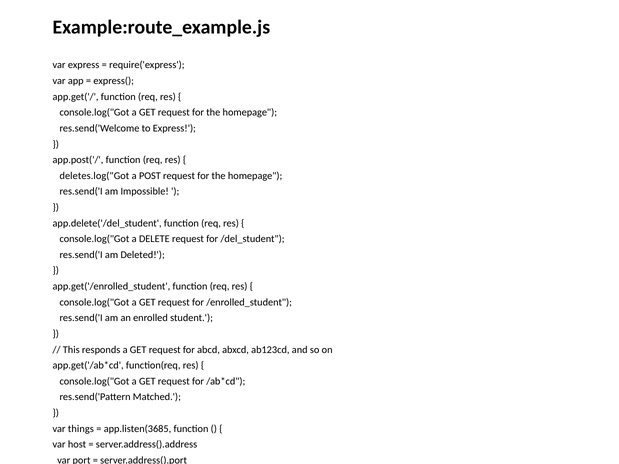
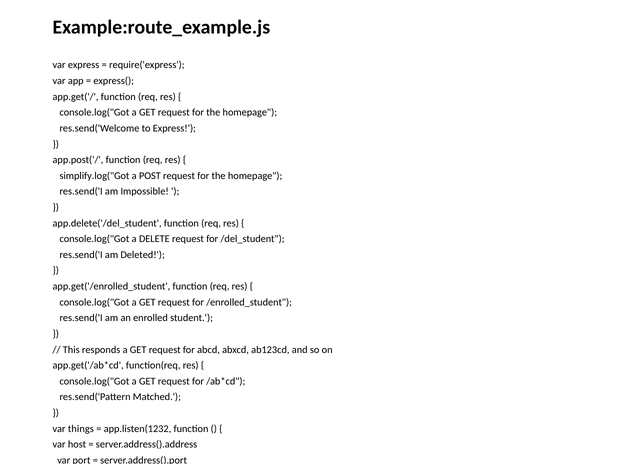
deletes.log("Got: deletes.log("Got -> simplify.log("Got
app.listen(3685: app.listen(3685 -> app.listen(1232
